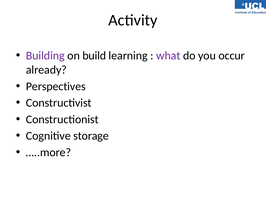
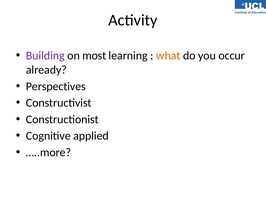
build: build -> most
what colour: purple -> orange
storage: storage -> applied
